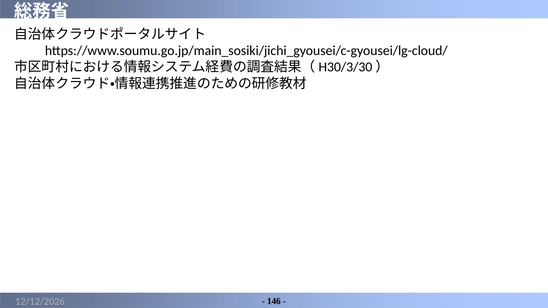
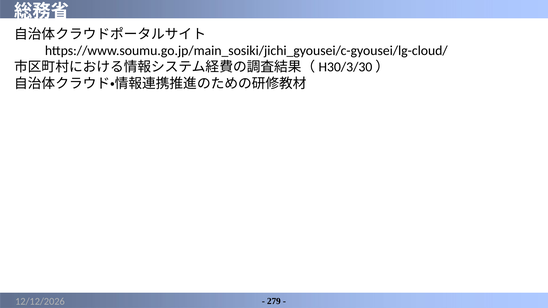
146: 146 -> 279
